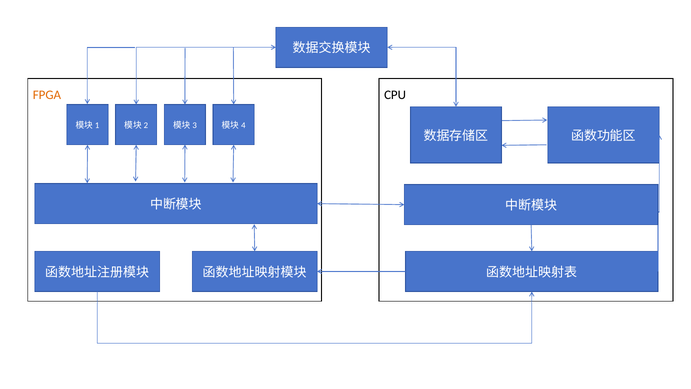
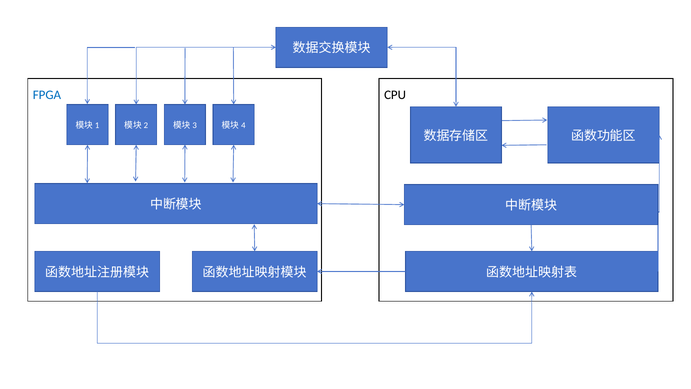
FPGA colour: orange -> blue
